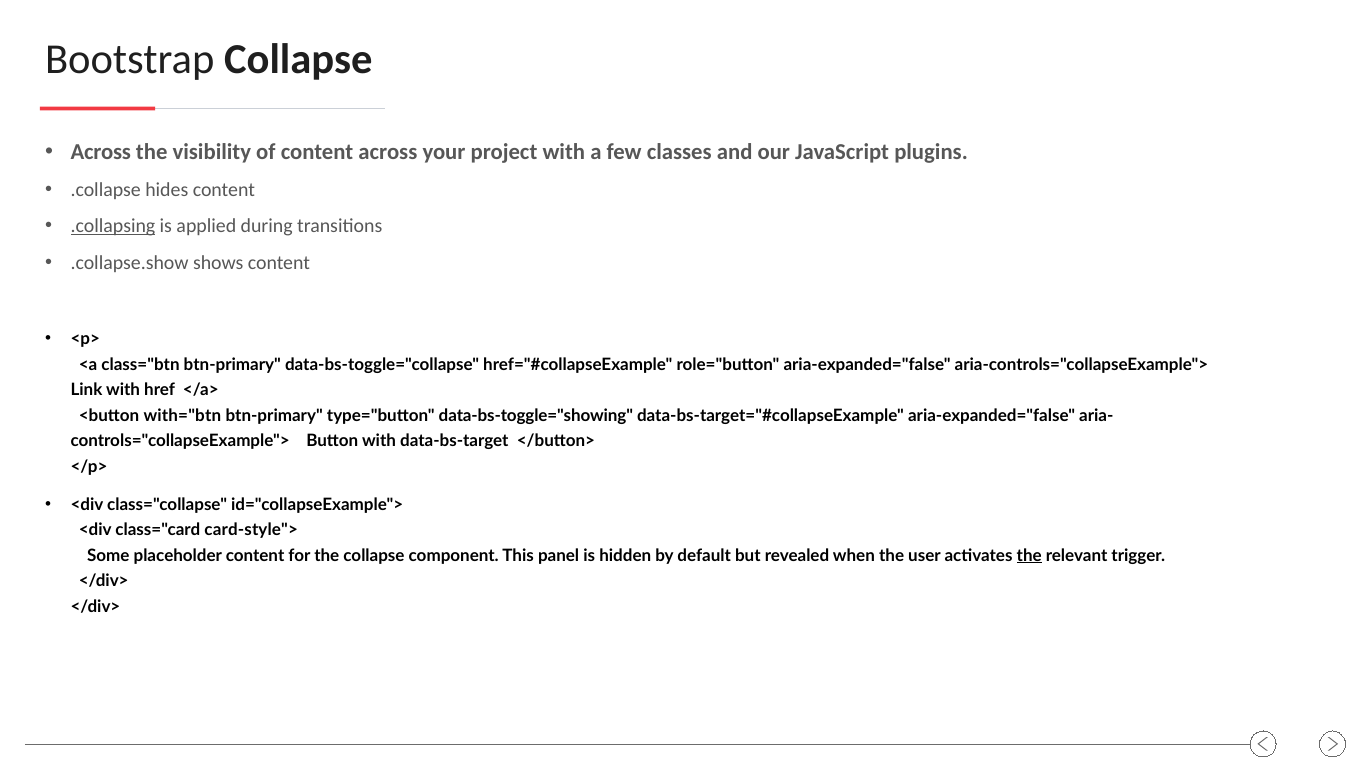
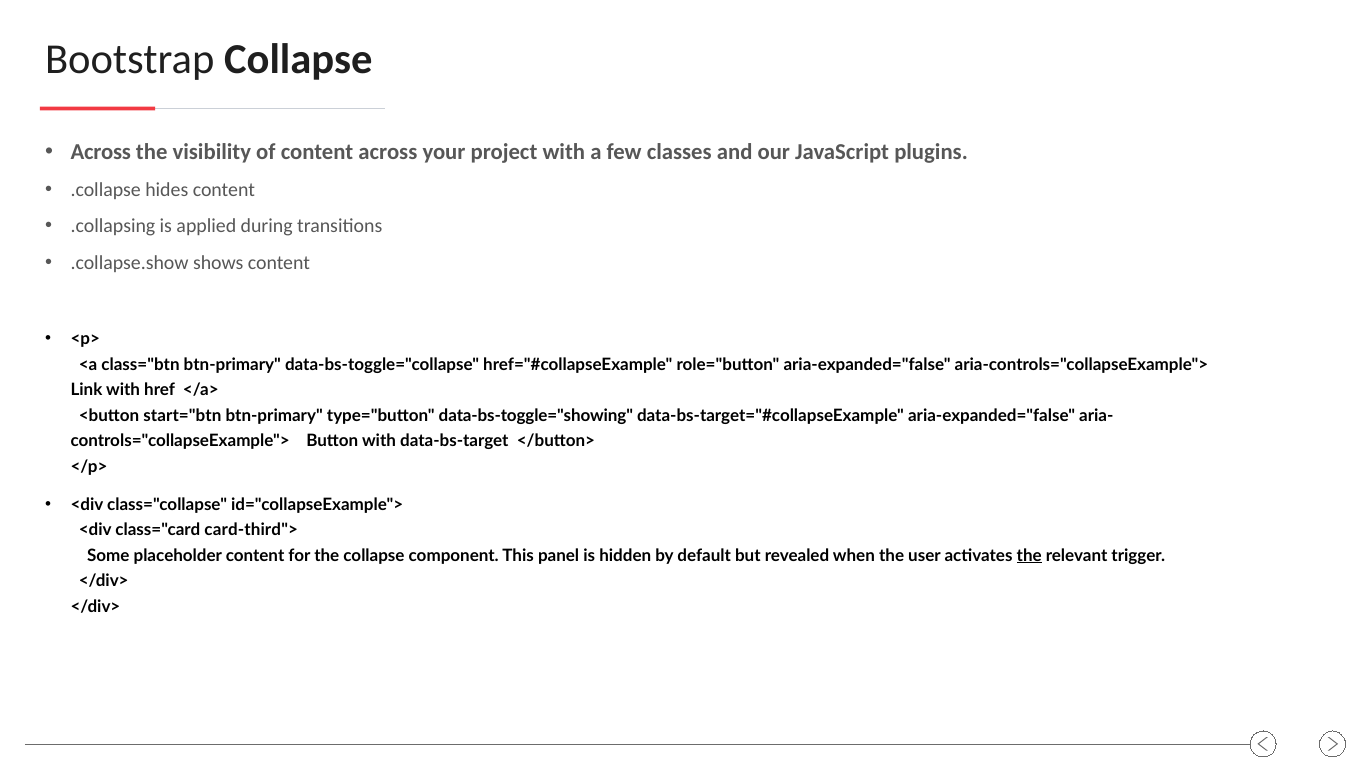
.collapsing underline: present -> none
with="btn: with="btn -> start="btn
card-style">: card-style"> -> card-third">
